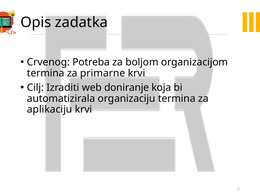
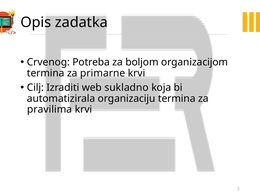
doniranje: doniranje -> sukladno
aplikaciju: aplikaciju -> pravilima
